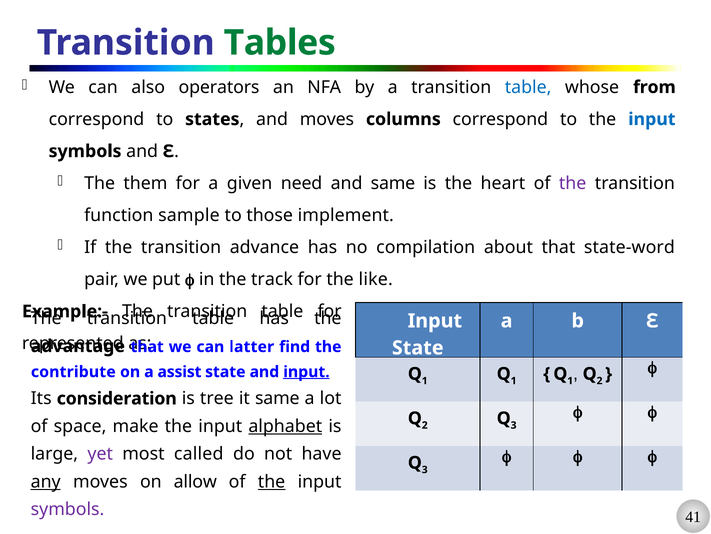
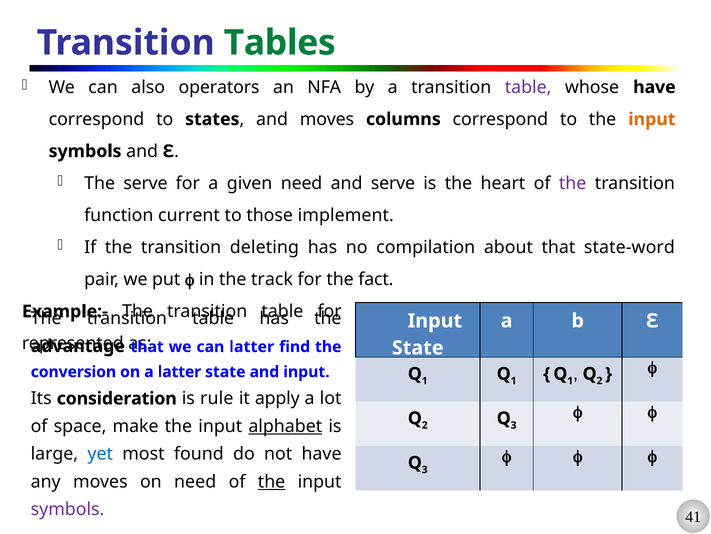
table at (528, 87) colour: blue -> purple
whose from: from -> have
input at (652, 119) colour: blue -> orange
The them: them -> serve
and same: same -> serve
sample: sample -> current
advance: advance -> deleting
like: like -> fact
contribute: contribute -> conversion
a assist: assist -> latter
input at (306, 371) underline: present -> none
tree: tree -> rule
it same: same -> apply
yet colour: purple -> blue
called: called -> found
any underline: present -> none
on allow: allow -> need
